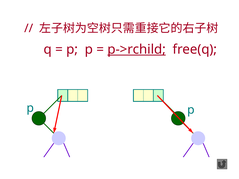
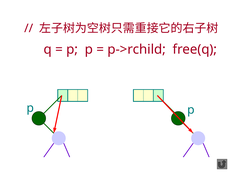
p->rchild underline: present -> none
